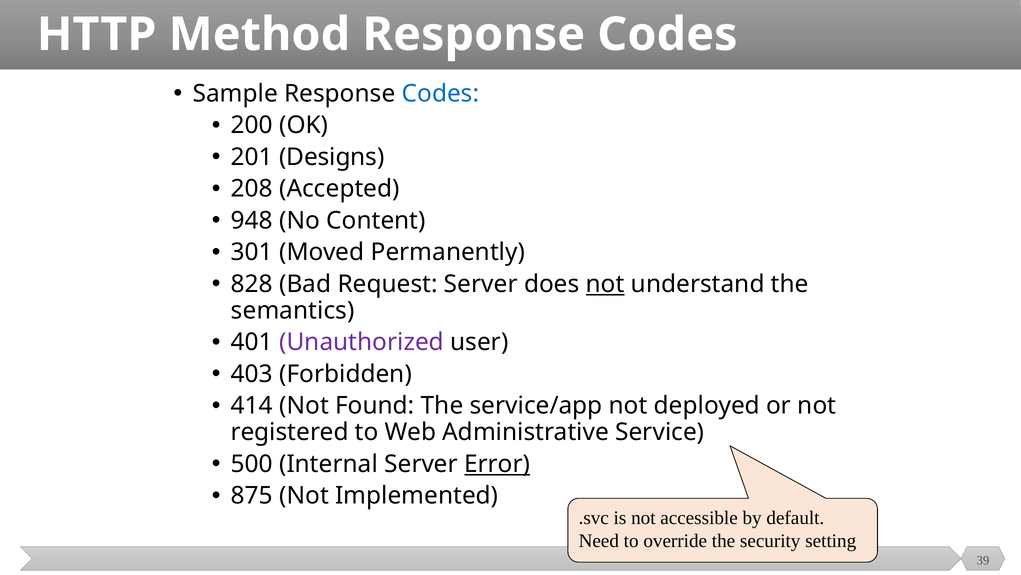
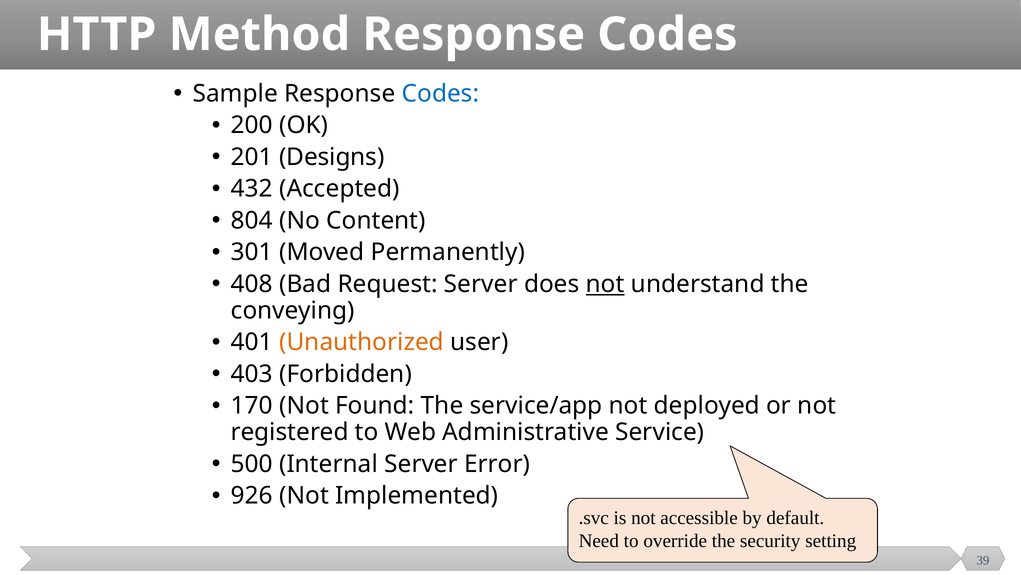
208: 208 -> 432
948: 948 -> 804
828: 828 -> 408
semantics: semantics -> conveying
Unauthorized colour: purple -> orange
414: 414 -> 170
Error underline: present -> none
875: 875 -> 926
